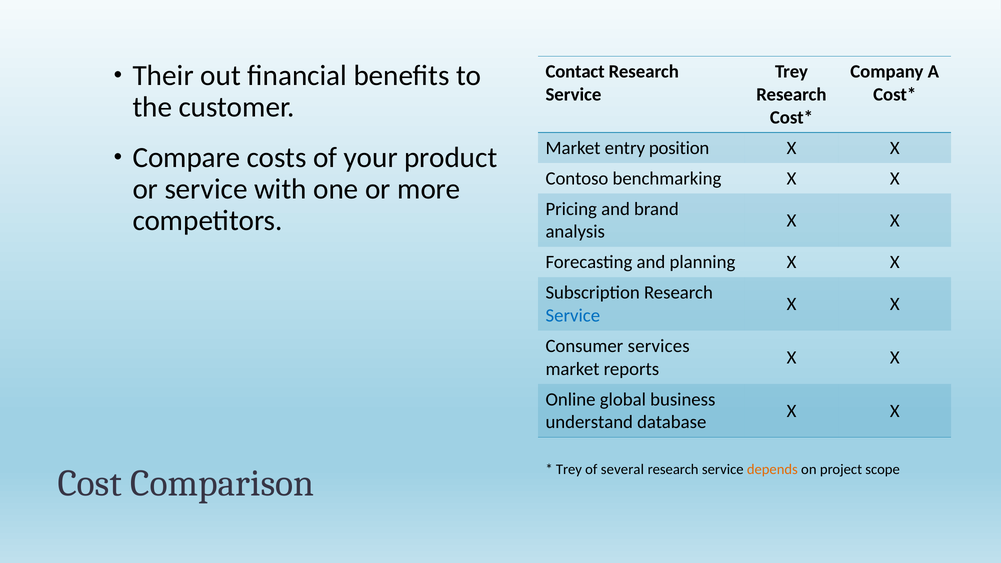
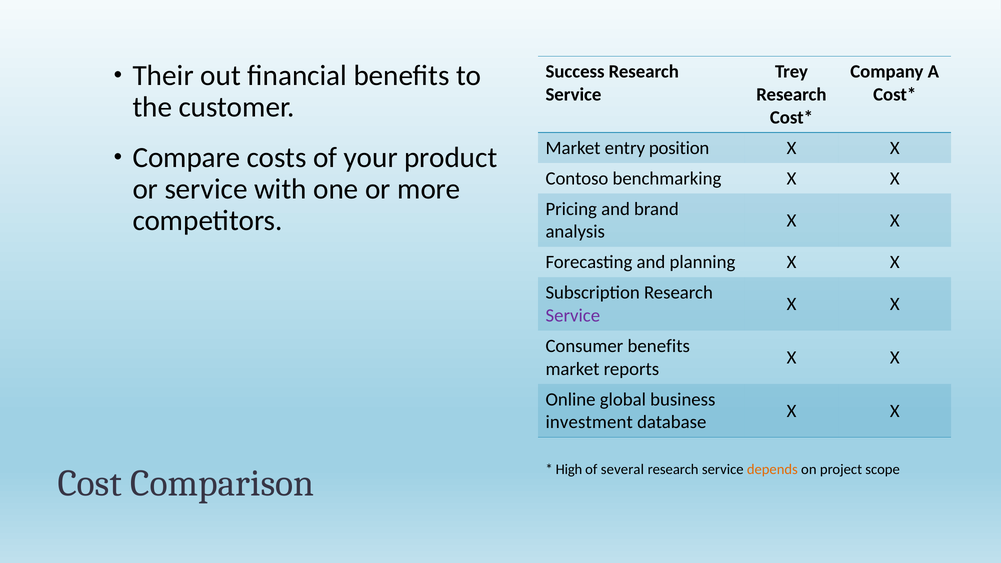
Contact: Contact -> Success
Service at (573, 316) colour: blue -> purple
Consumer services: services -> benefits
understand: understand -> investment
Trey at (569, 470): Trey -> High
